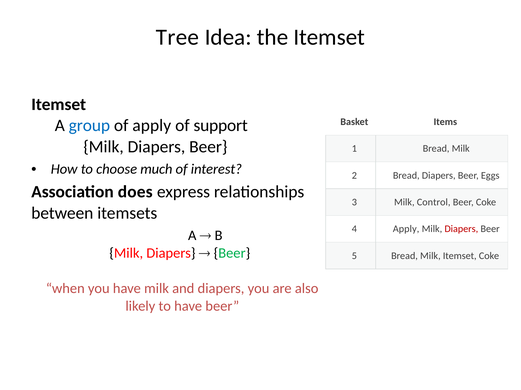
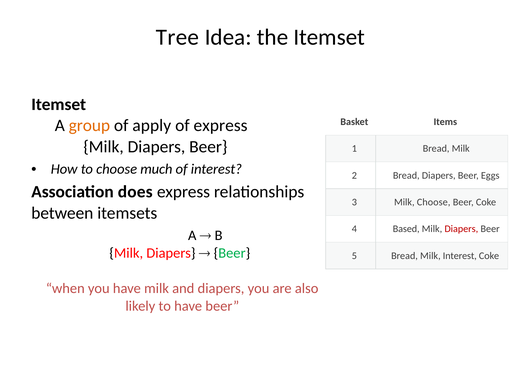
group colour: blue -> orange
of support: support -> express
Milk Control: Control -> Choose
4 Apply: Apply -> Based
Milk Itemset: Itemset -> Interest
